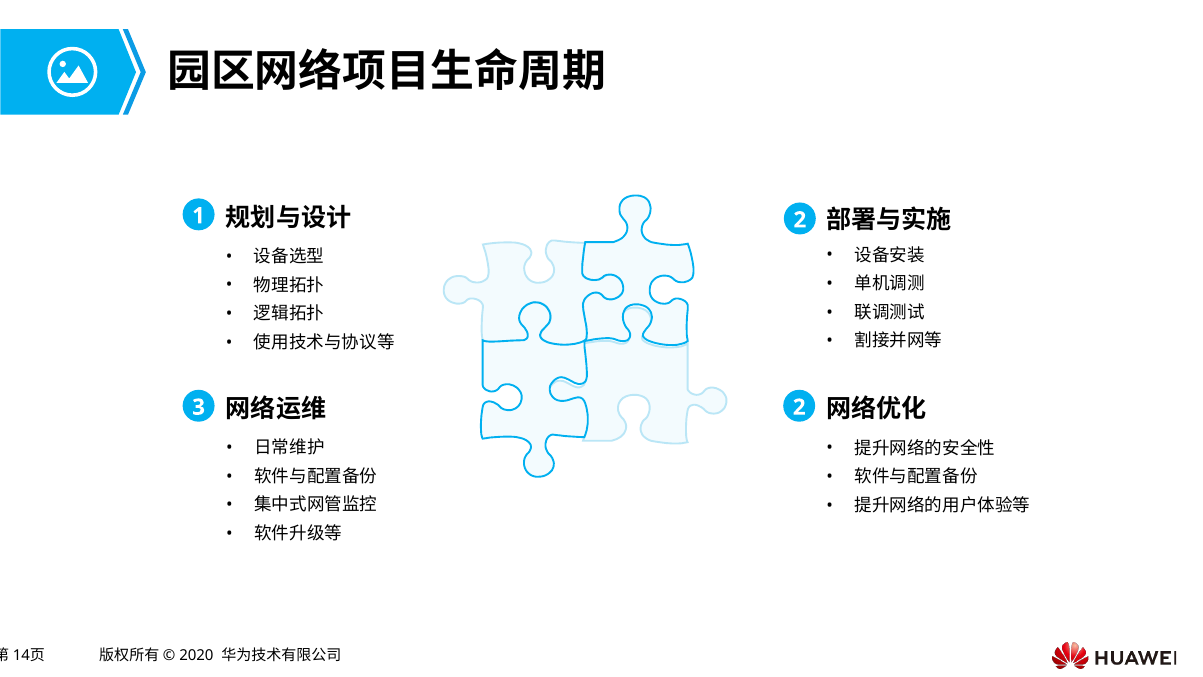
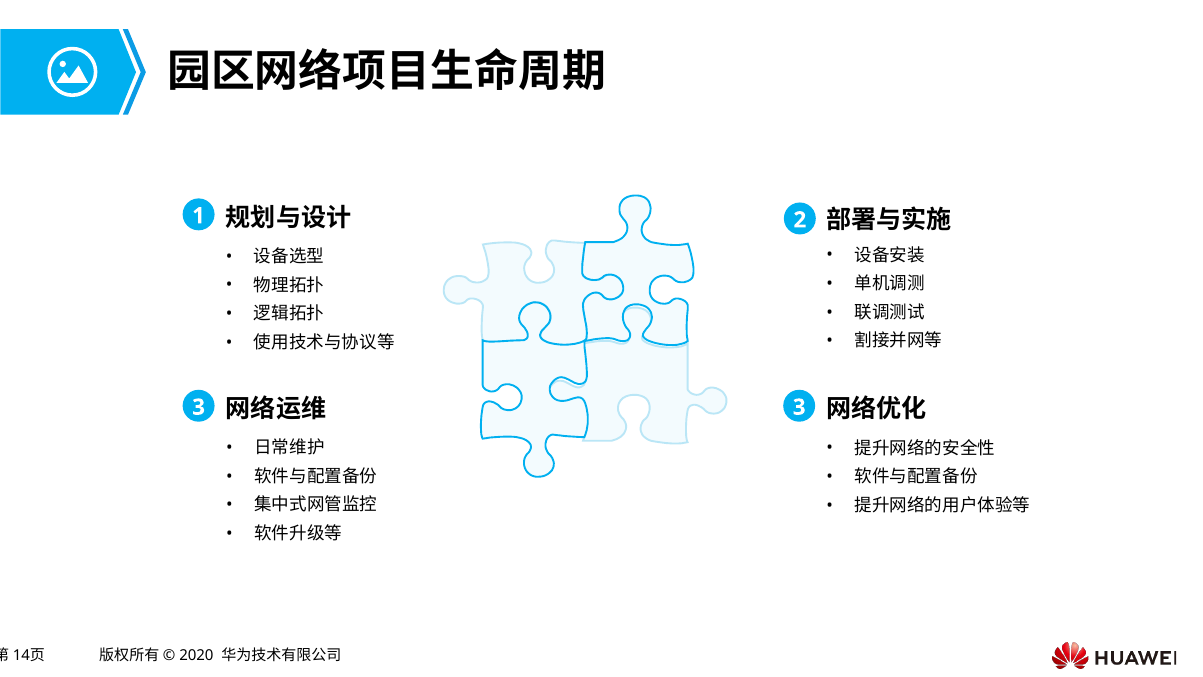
3 2: 2 -> 3
